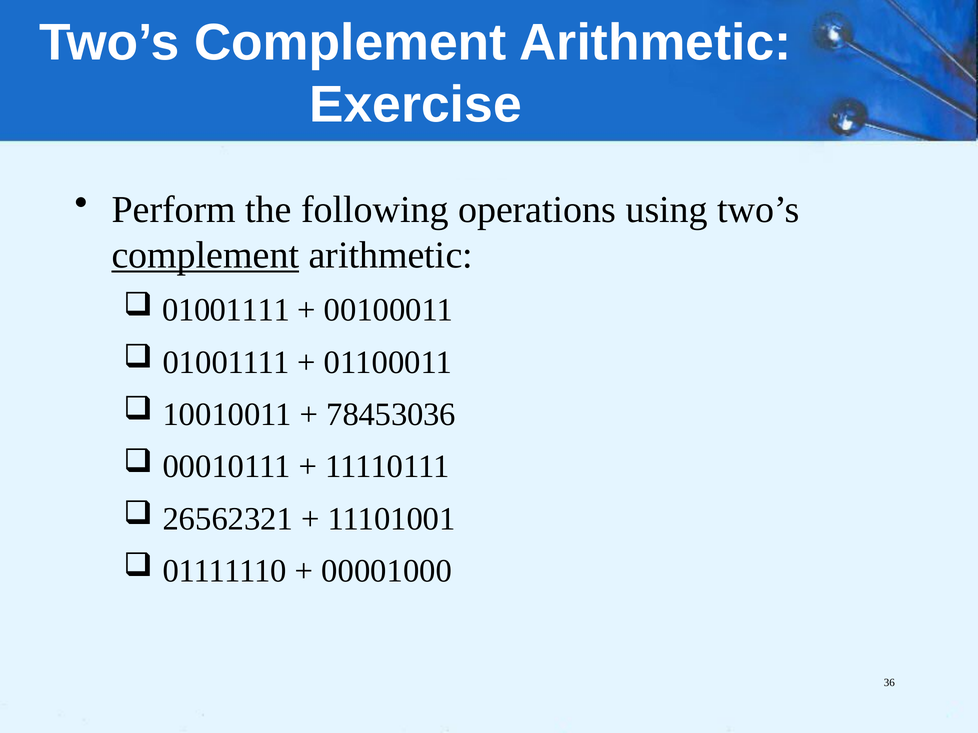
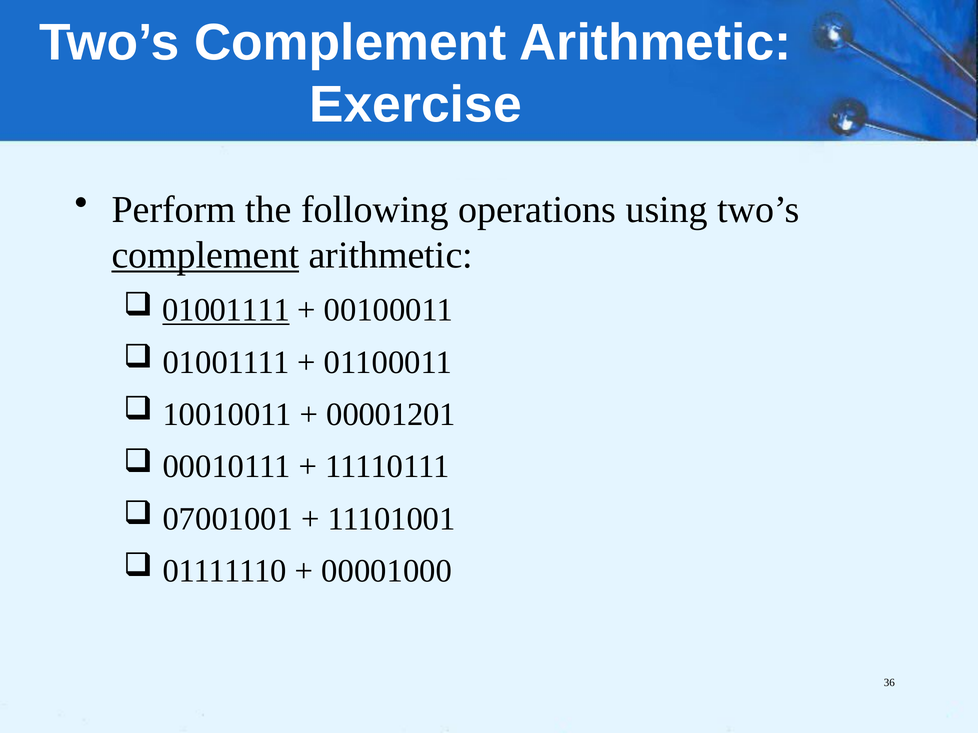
01001111 at (226, 310) underline: none -> present
78453036: 78453036 -> 00001201
26562321: 26562321 -> 07001001
